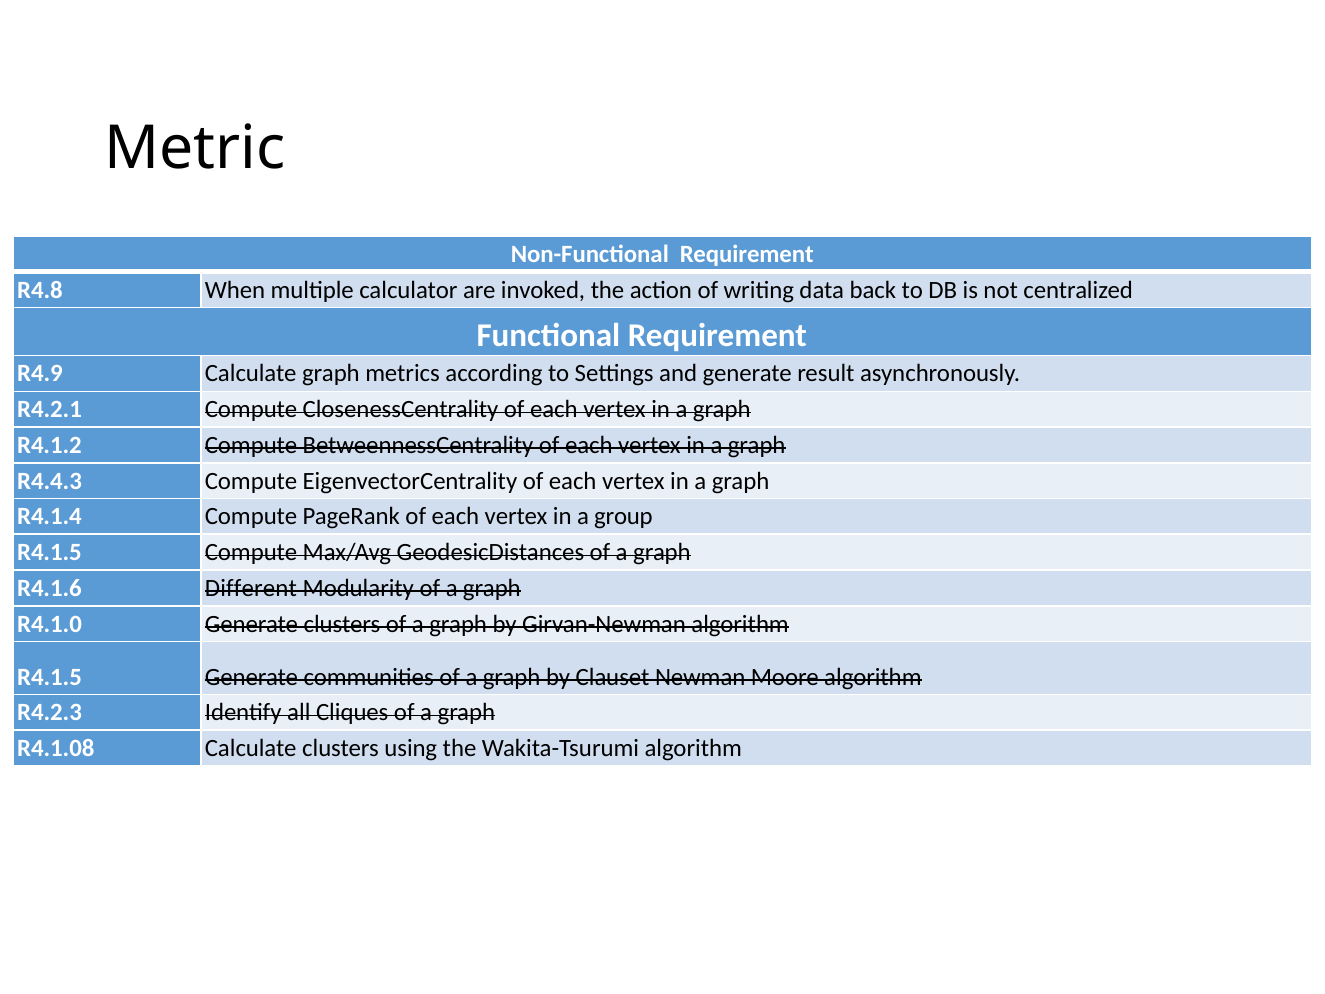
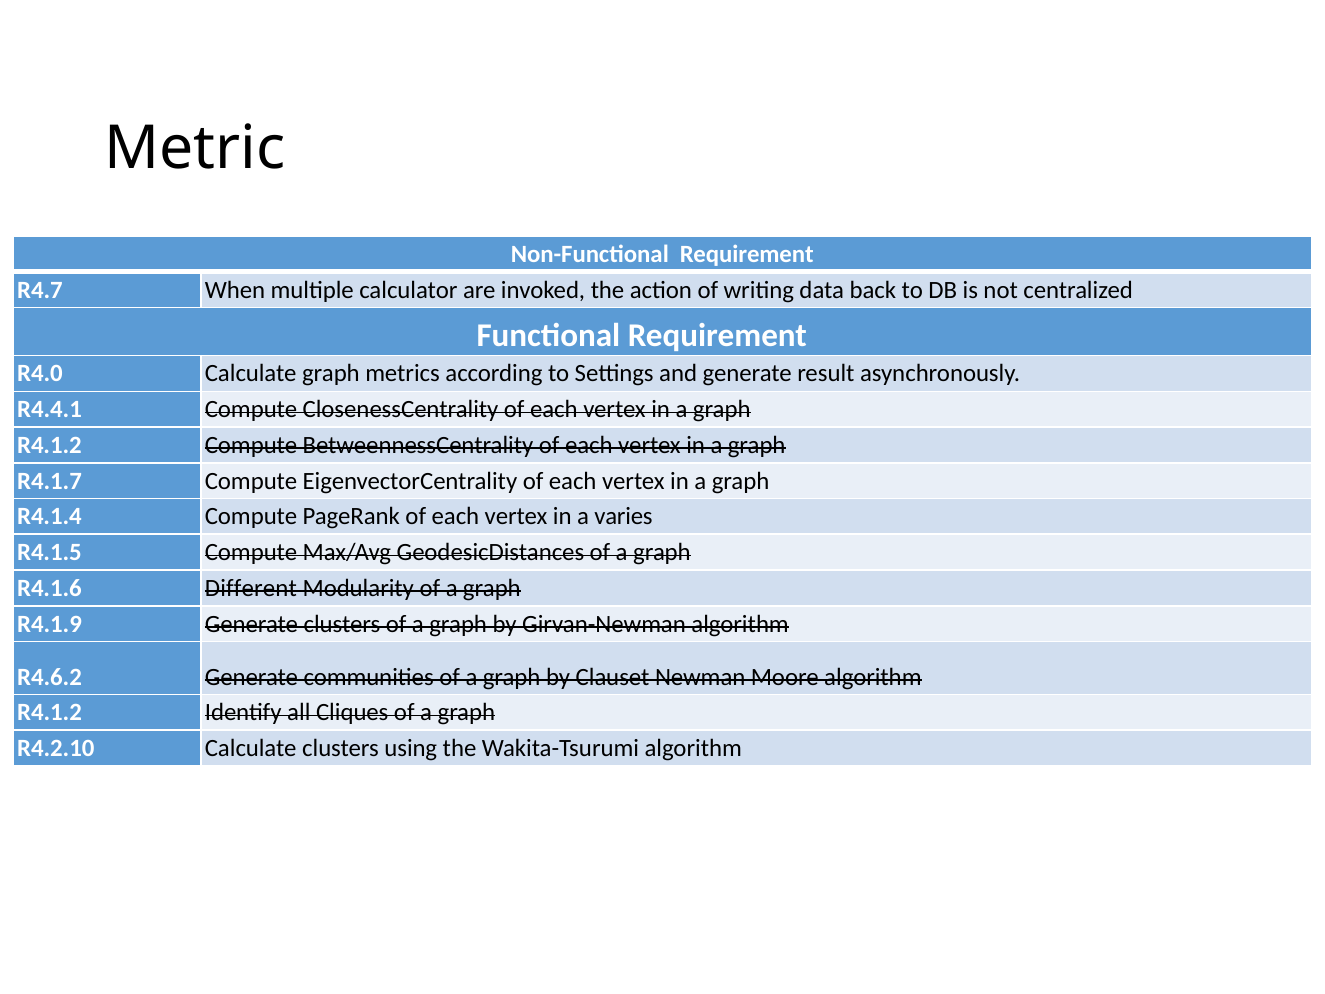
R4.8: R4.8 -> R4.7
R4.9: R4.9 -> R4.0
R4.2.1: R4.2.1 -> R4.4.1
R4.4.3: R4.4.3 -> R4.1.7
group: group -> varies
R4.1.0: R4.1.0 -> R4.1.9
R4.1.5 at (49, 677): R4.1.5 -> R4.6.2
R4.2.3 at (49, 712): R4.2.3 -> R4.1.2
R4.1.08: R4.1.08 -> R4.2.10
